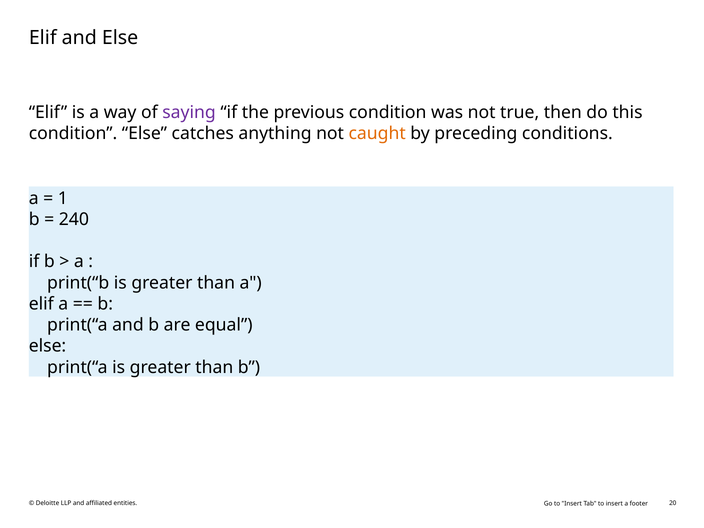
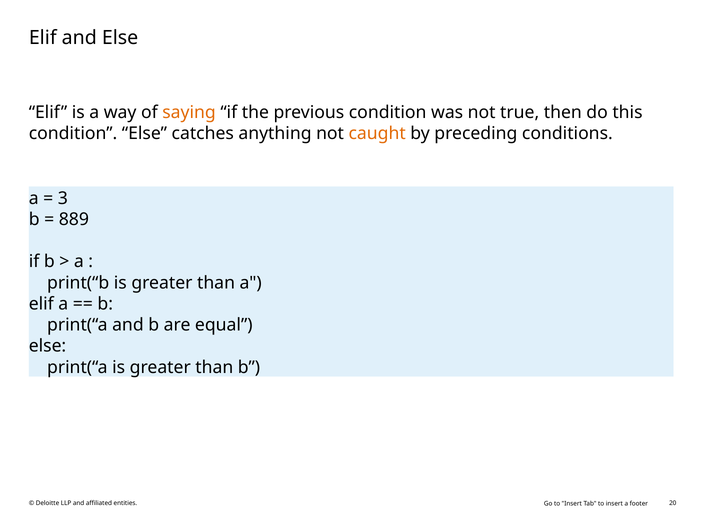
saying colour: purple -> orange
1: 1 -> 3
240: 240 -> 889
